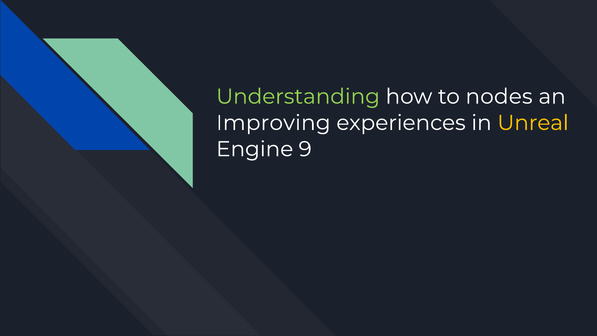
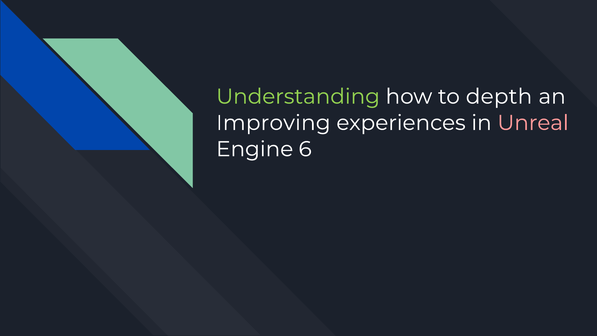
nodes: nodes -> depth
Unreal colour: yellow -> pink
9: 9 -> 6
